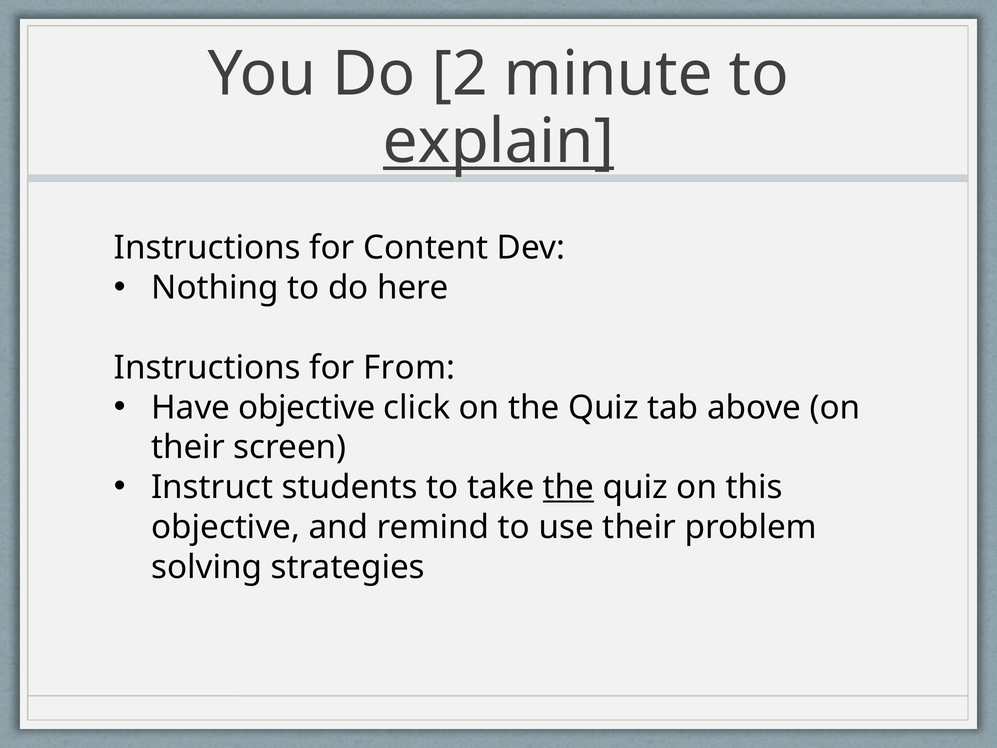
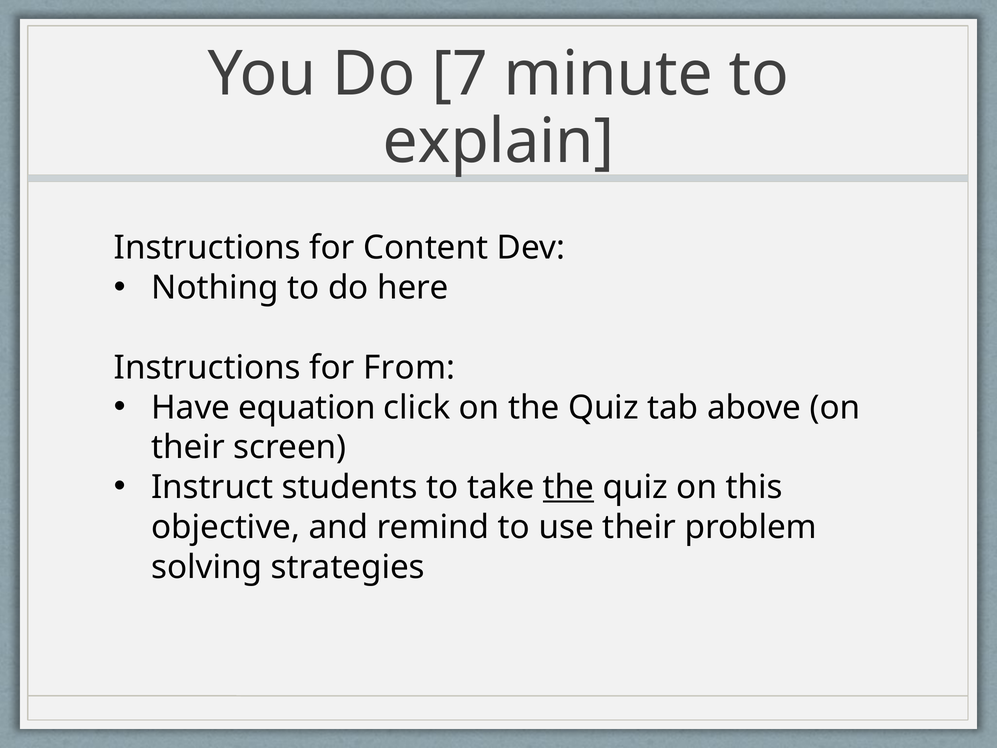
2: 2 -> 7
explain underline: present -> none
Have objective: objective -> equation
